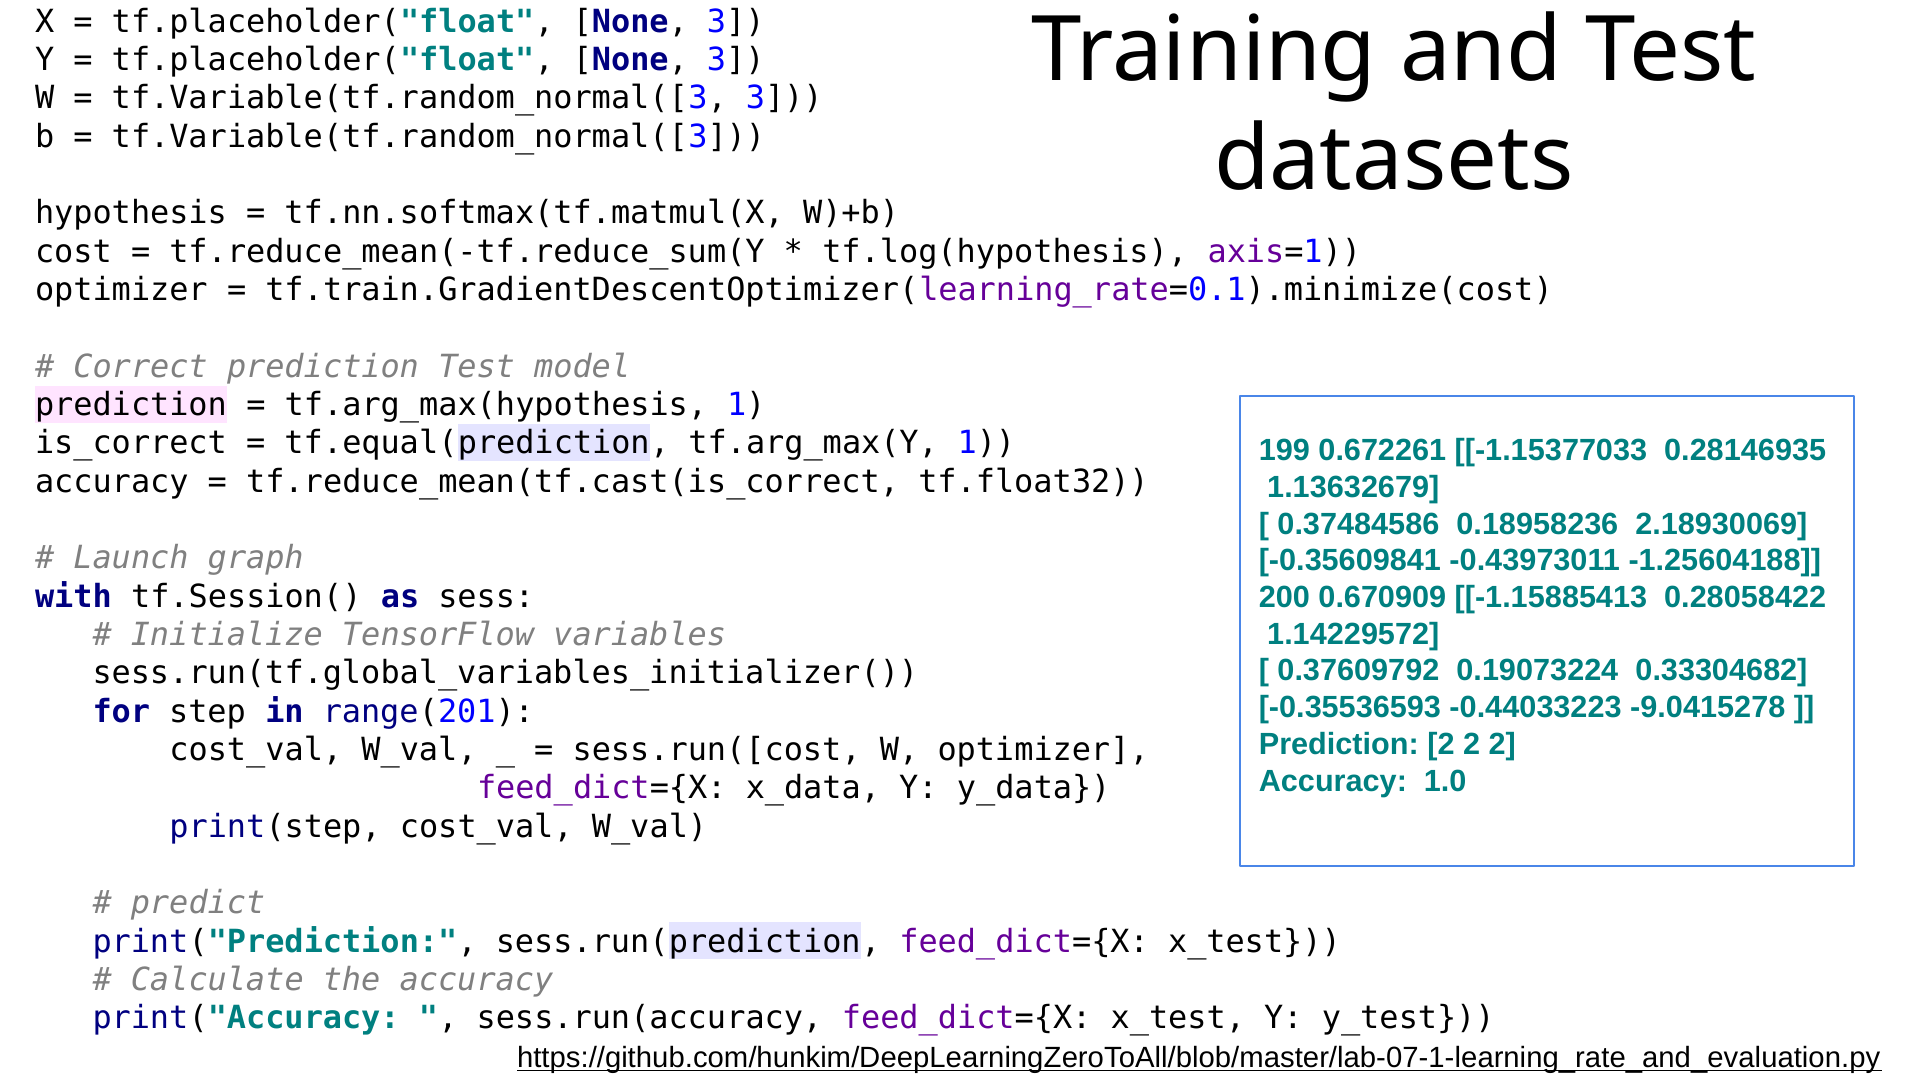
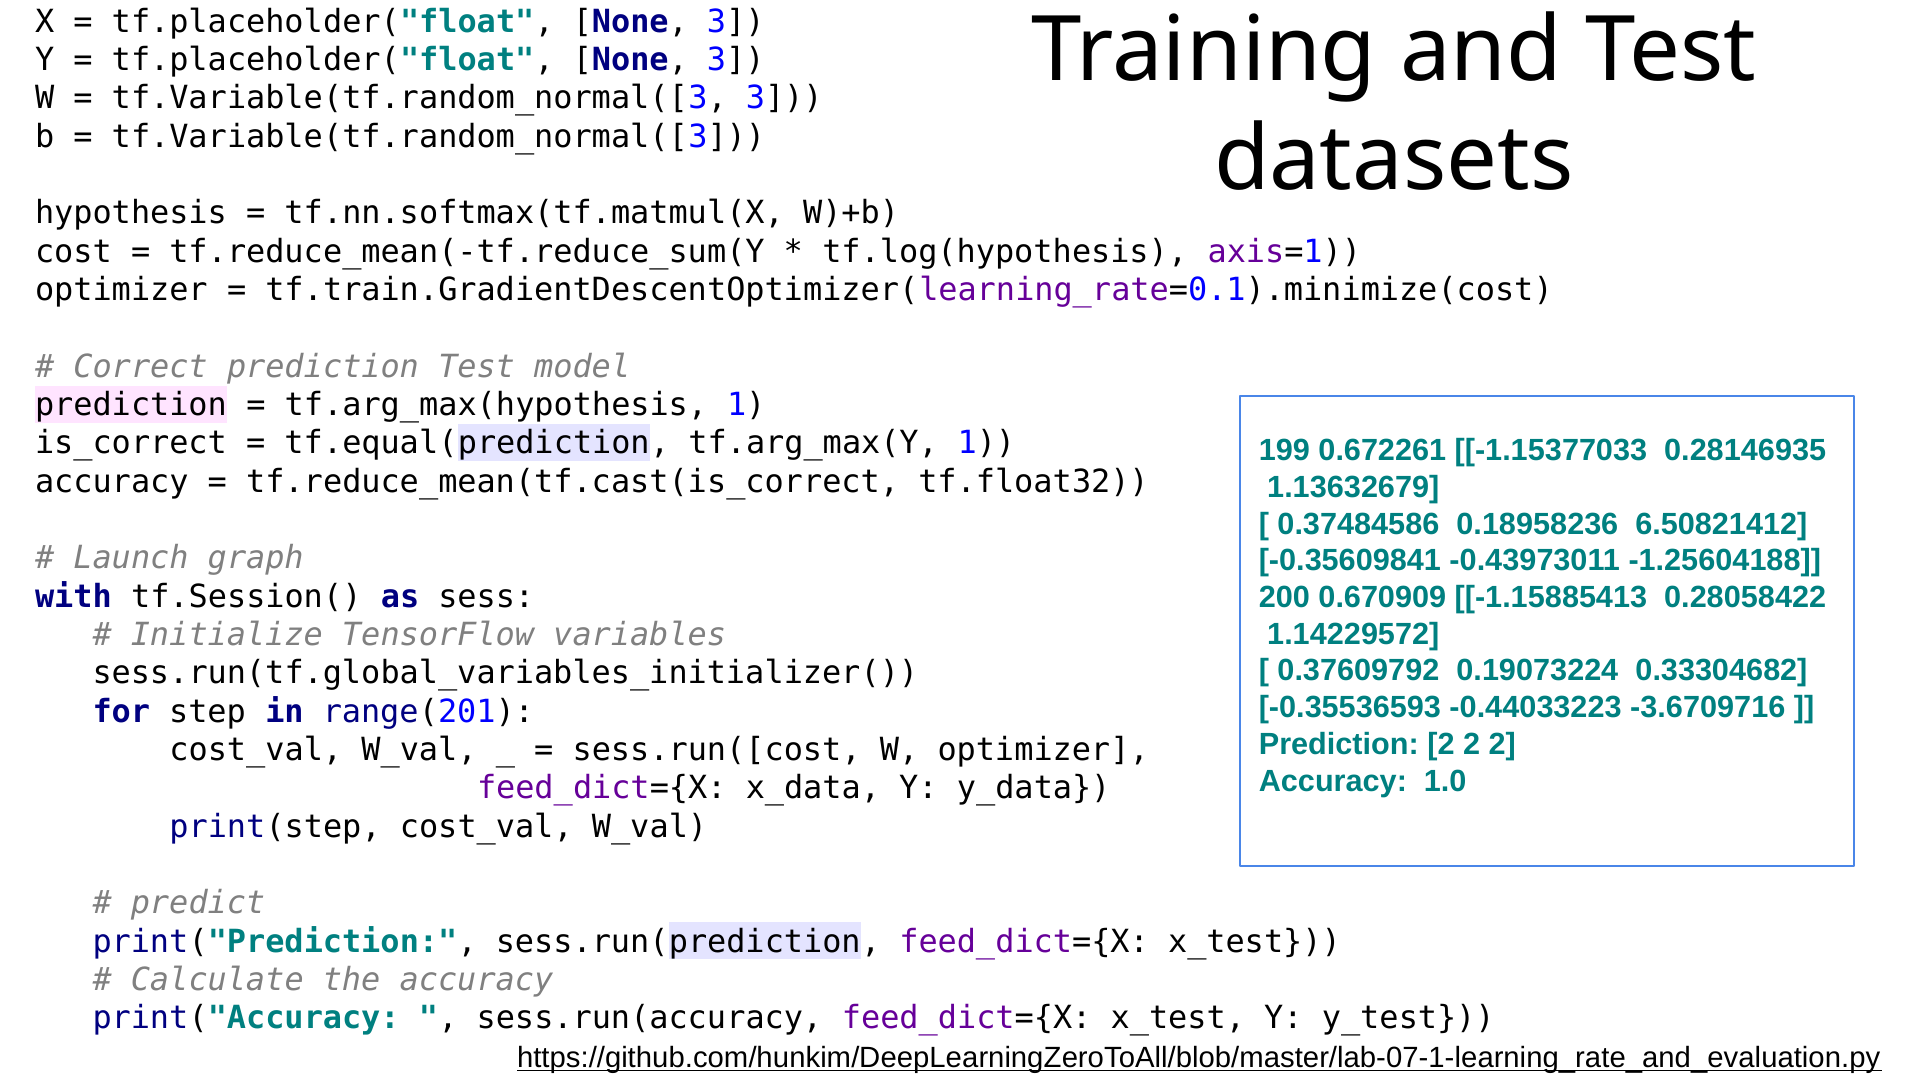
2.18930069: 2.18930069 -> 6.50821412
-9.0415278: -9.0415278 -> -3.6709716
